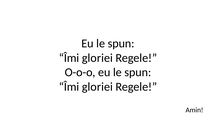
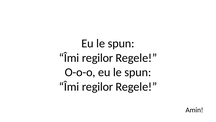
gloriei at (97, 58): gloriei -> regilor
gloriei at (97, 86): gloriei -> regilor
